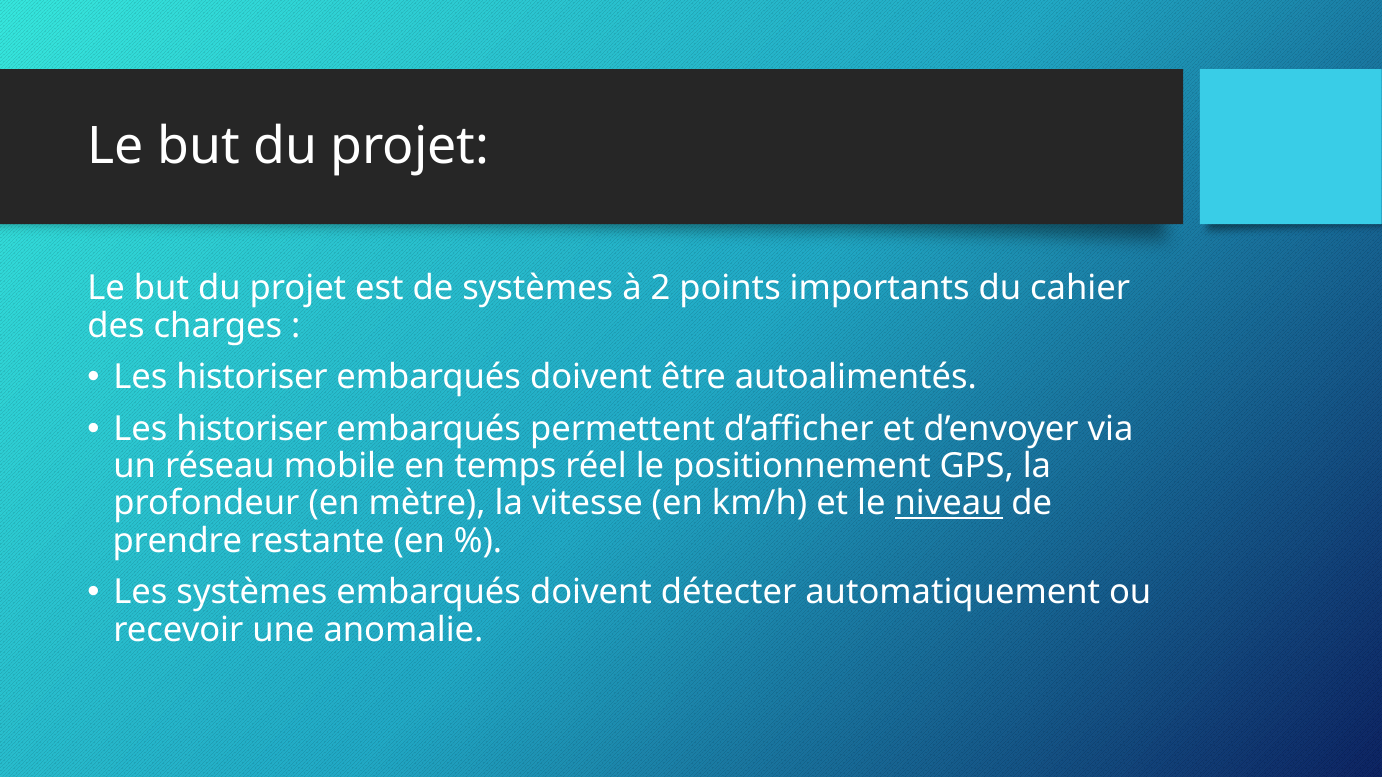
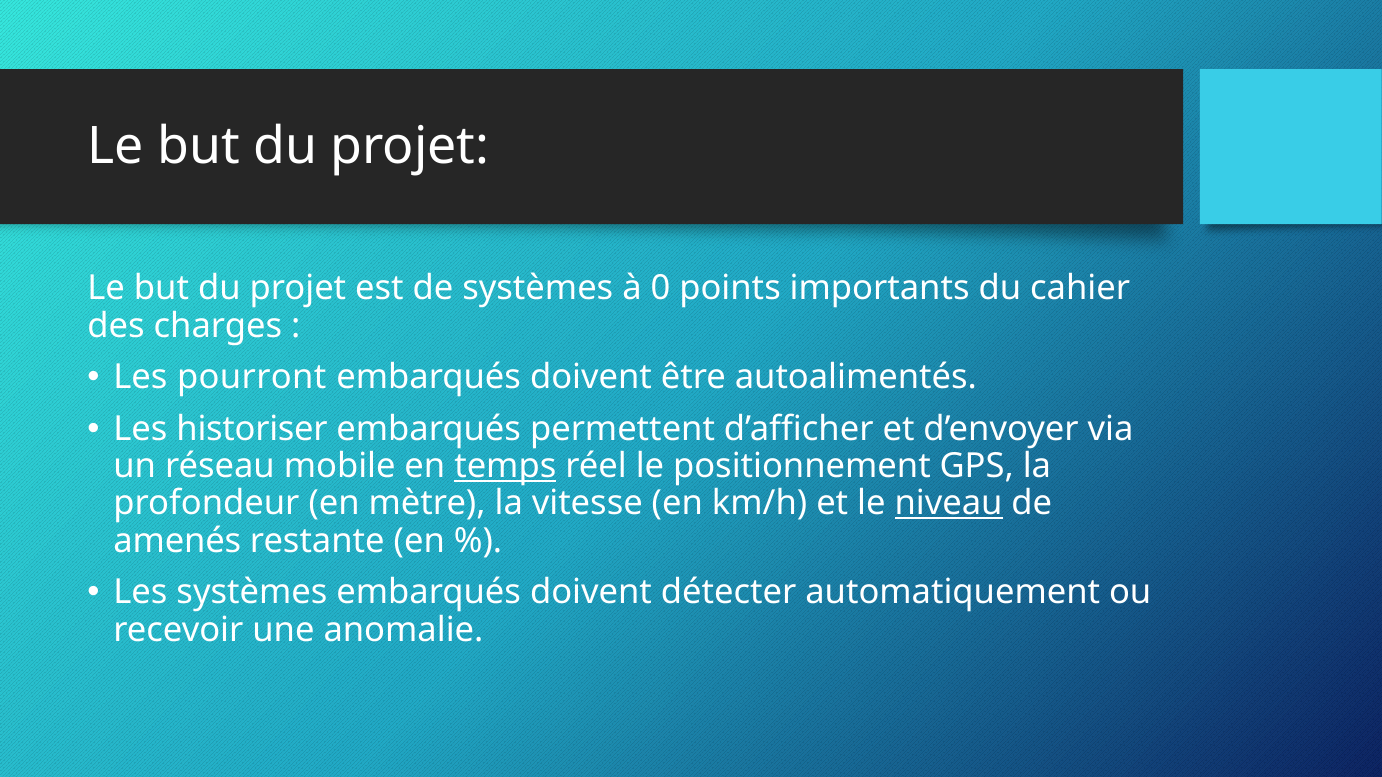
2: 2 -> 0
historiser at (252, 378): historiser -> pourront
temps underline: none -> present
prendre: prendre -> amenés
